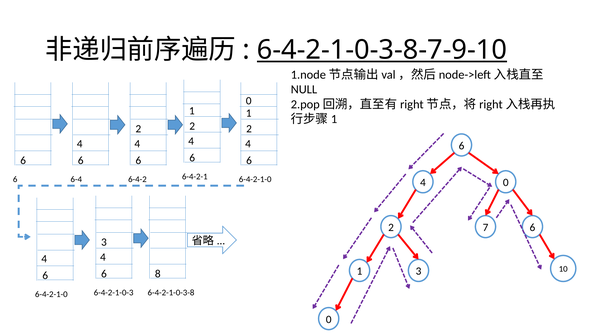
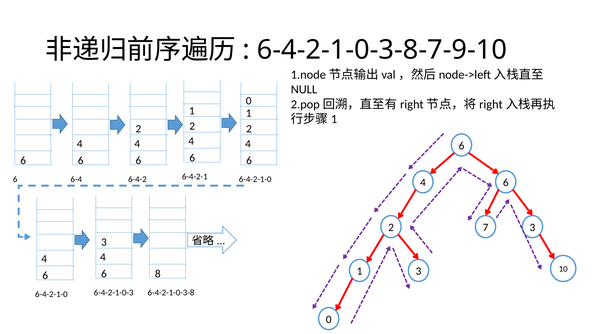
6-4-2-1-0-3-8-7-9-10 underline: present -> none
4 0: 0 -> 6
7 6: 6 -> 3
